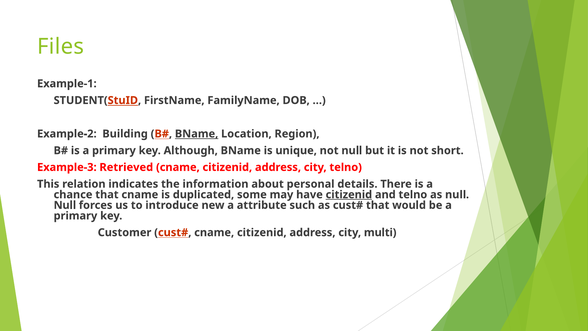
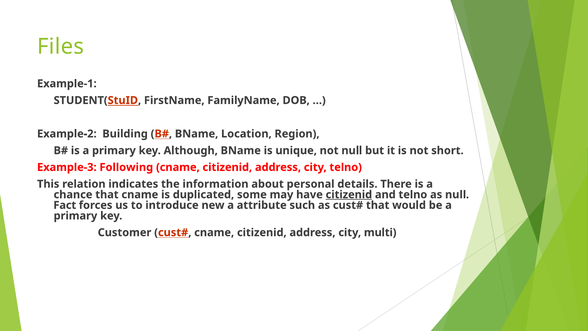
BName at (197, 134) underline: present -> none
Retrieved: Retrieved -> Following
Null at (65, 205): Null -> Fact
